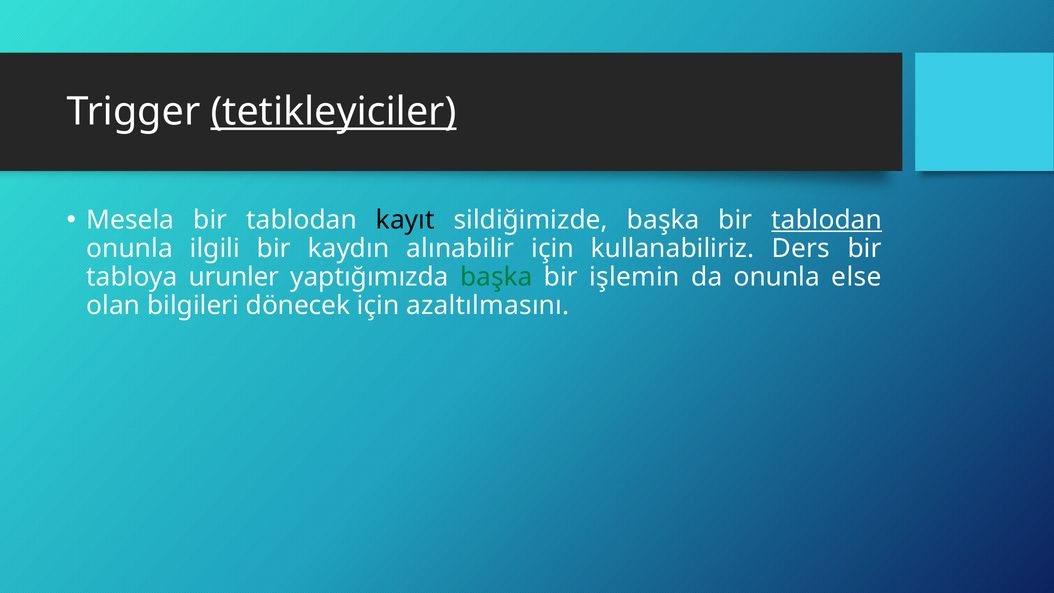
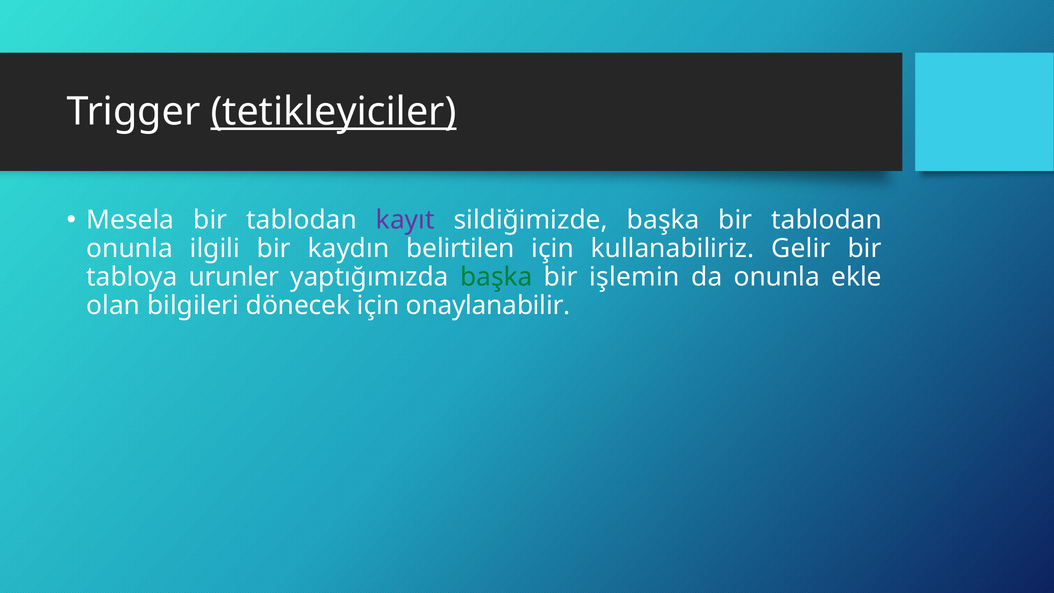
kayıt colour: black -> purple
tablodan at (827, 220) underline: present -> none
alınabilir: alınabilir -> belirtilen
Ders: Ders -> Gelir
else: else -> ekle
azaltılmasını: azaltılmasını -> onaylanabilir
